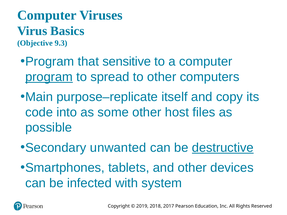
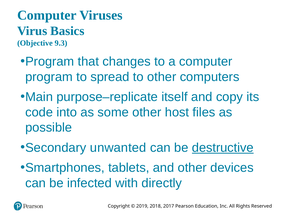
sensitive: sensitive -> changes
program at (49, 77) underline: present -> none
system: system -> directly
